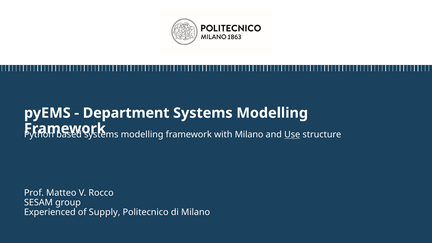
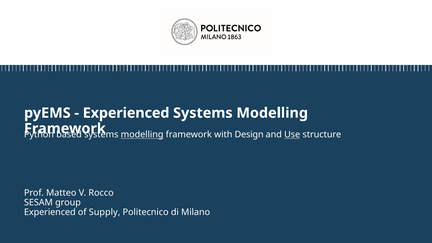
Department at (126, 113): Department -> Experienced
modelling at (142, 135) underline: none -> present
with Milano: Milano -> Design
